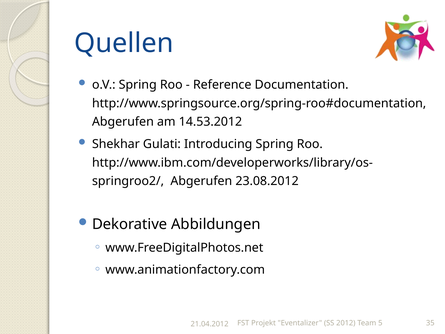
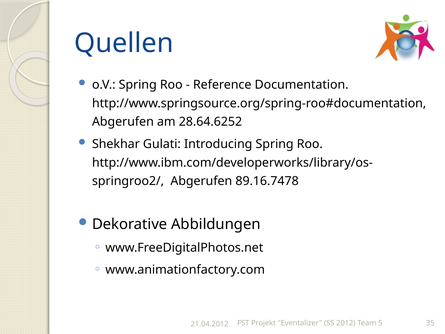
14.53.2012: 14.53.2012 -> 28.64.6252
23.08.2012: 23.08.2012 -> 89.16.7478
